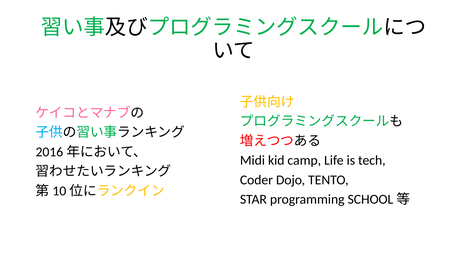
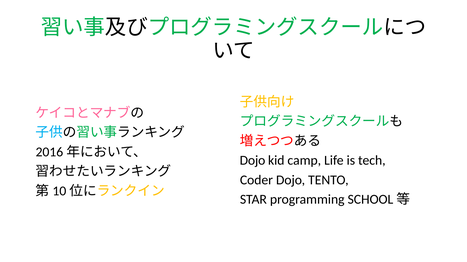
Midi at (252, 161): Midi -> Dojo
